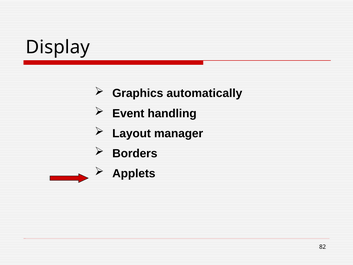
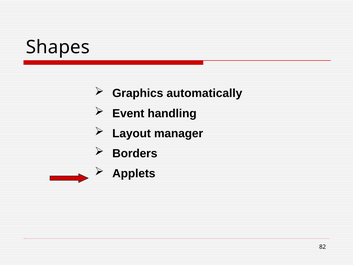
Display: Display -> Shapes
